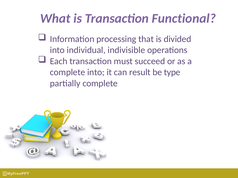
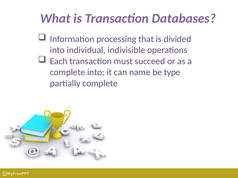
Functional: Functional -> Databases
result: result -> name
